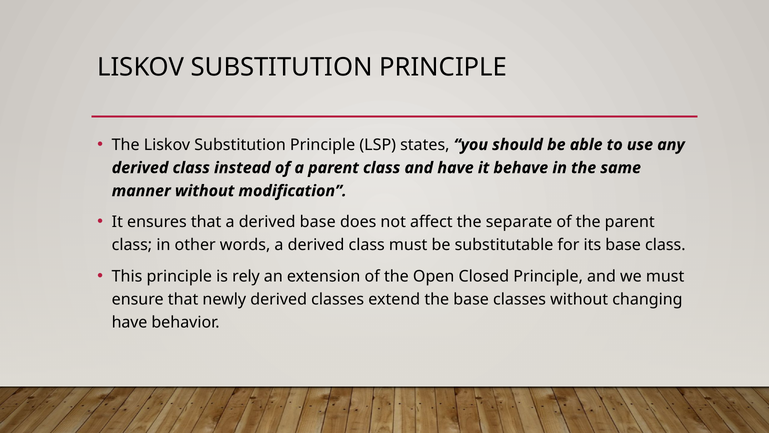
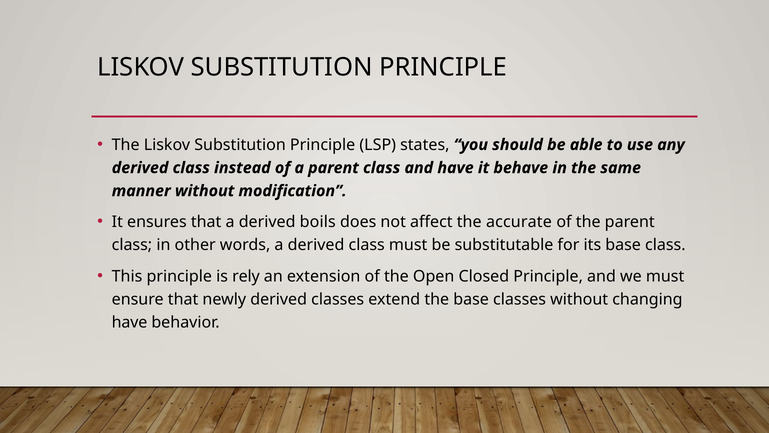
derived base: base -> boils
separate: separate -> accurate
